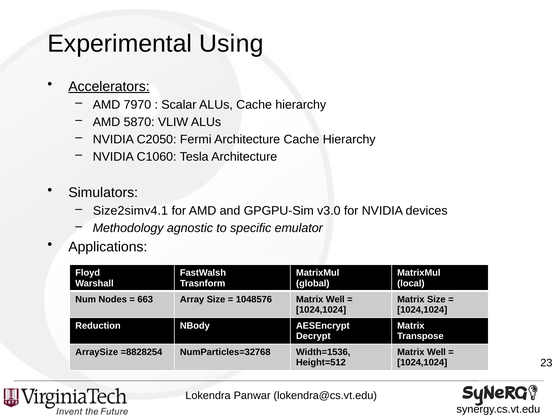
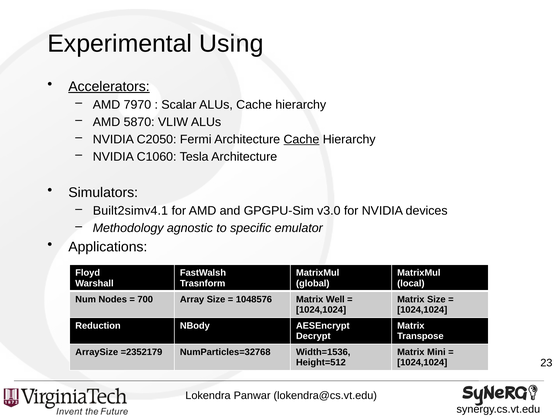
Cache at (301, 139) underline: none -> present
Size2simv4.1: Size2simv4.1 -> Built2simv4.1
663: 663 -> 700
=8828254: =8828254 -> =2352179
Well at (436, 353): Well -> Mini
